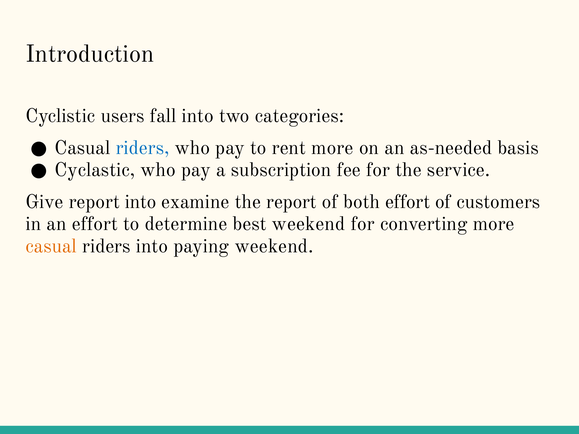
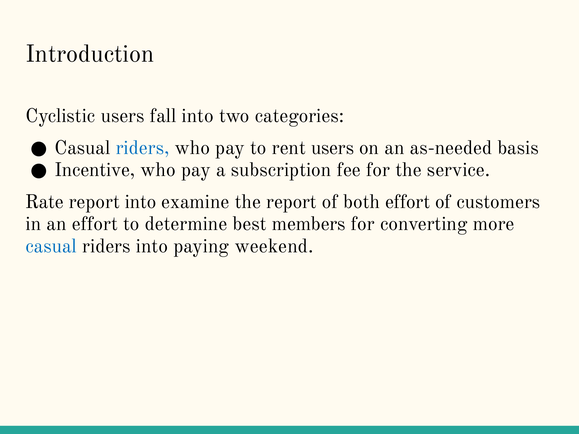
rent more: more -> users
Cyclastic: Cyclastic -> Incentive
Give: Give -> Rate
best weekend: weekend -> members
casual at (51, 246) colour: orange -> blue
